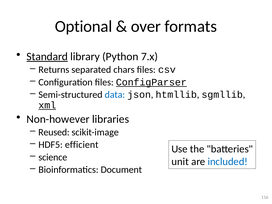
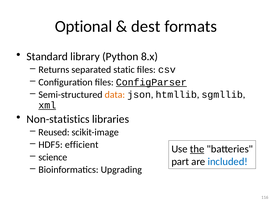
over: over -> dest
Standard underline: present -> none
7.x: 7.x -> 8.x
chars: chars -> static
data colour: blue -> orange
Non-however: Non-however -> Non-statistics
the underline: none -> present
unit: unit -> part
Document: Document -> Upgrading
